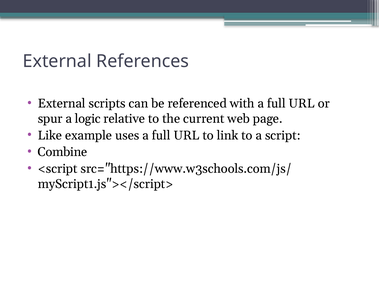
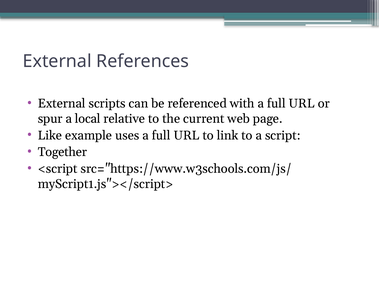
logic: logic -> local
Combine: Combine -> Together
